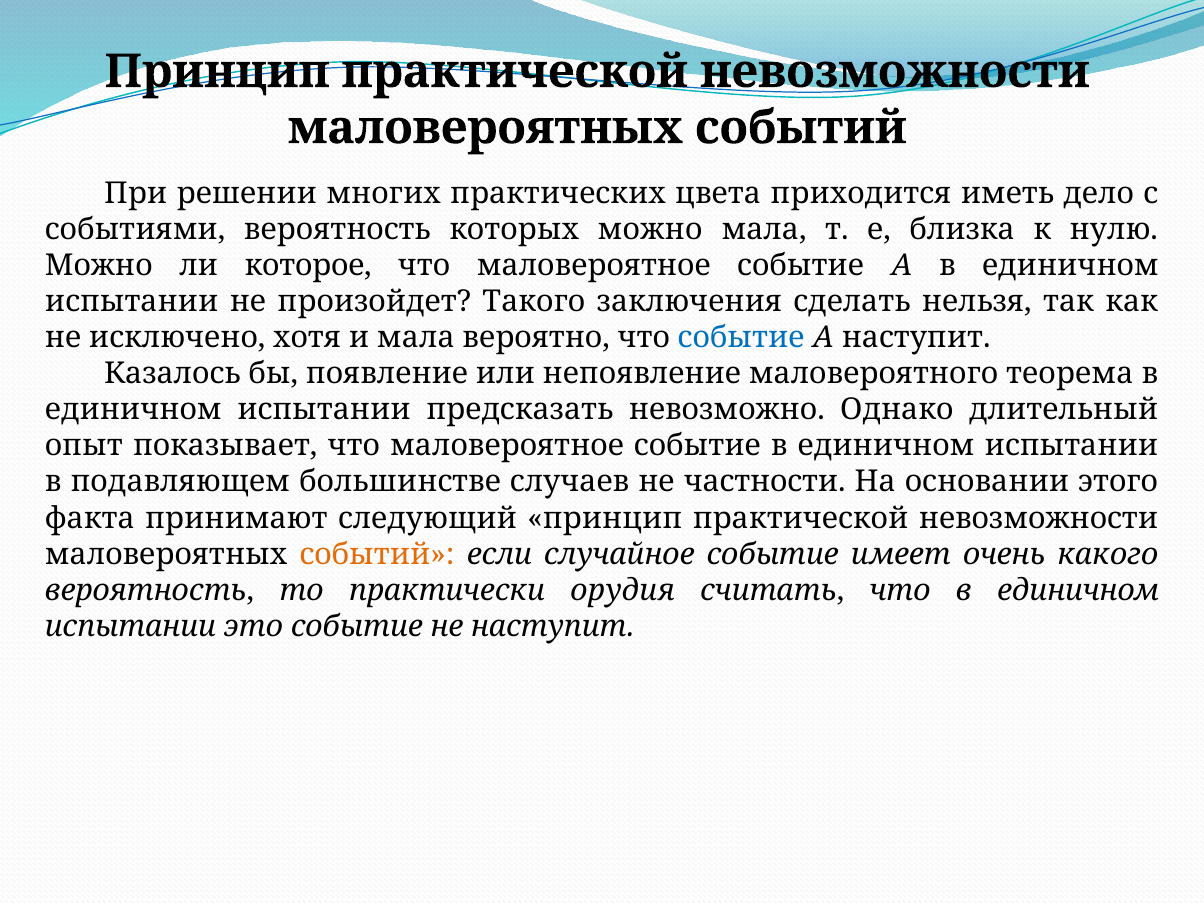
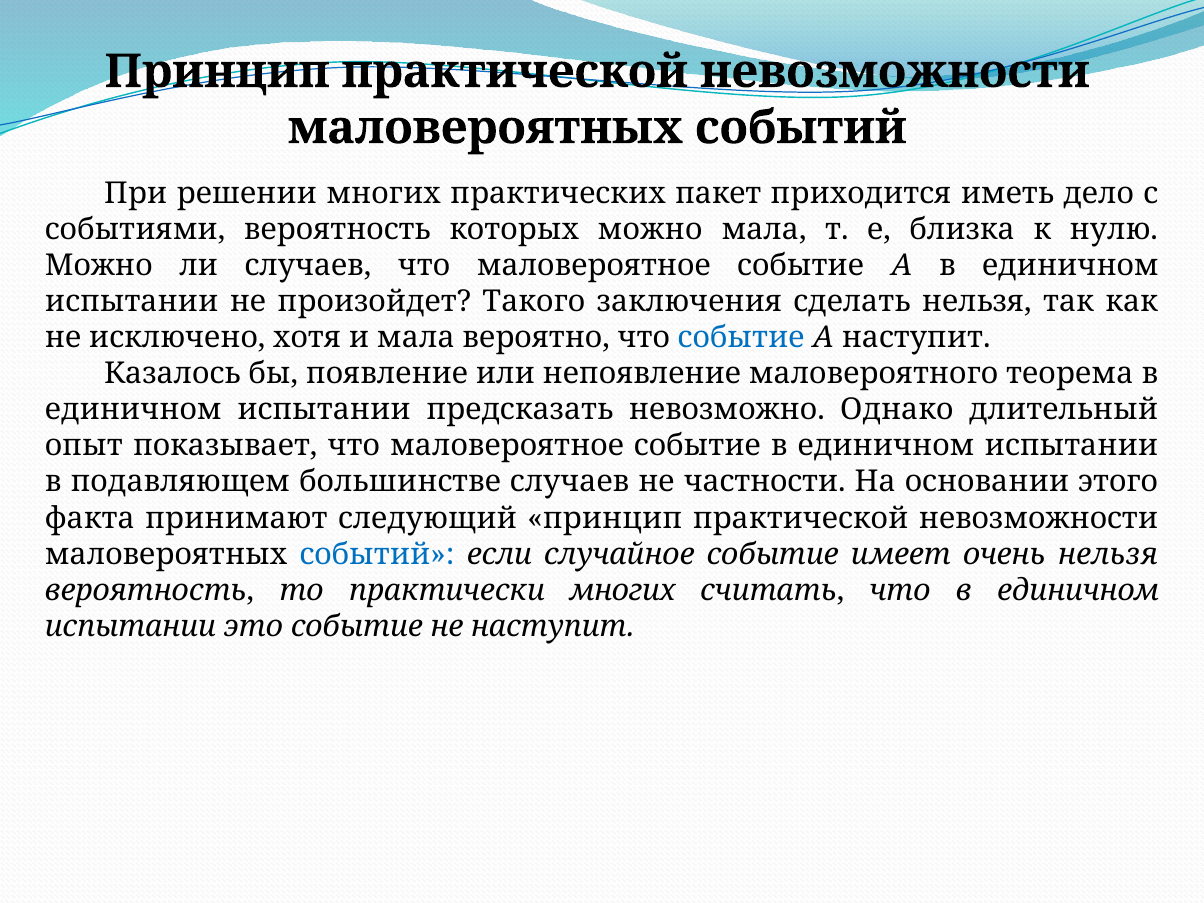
цвета: цвета -> пакет
ли которое: которое -> случаев
событий at (377, 554) colour: orange -> blue
очень какого: какого -> нельзя
практически орудия: орудия -> многих
